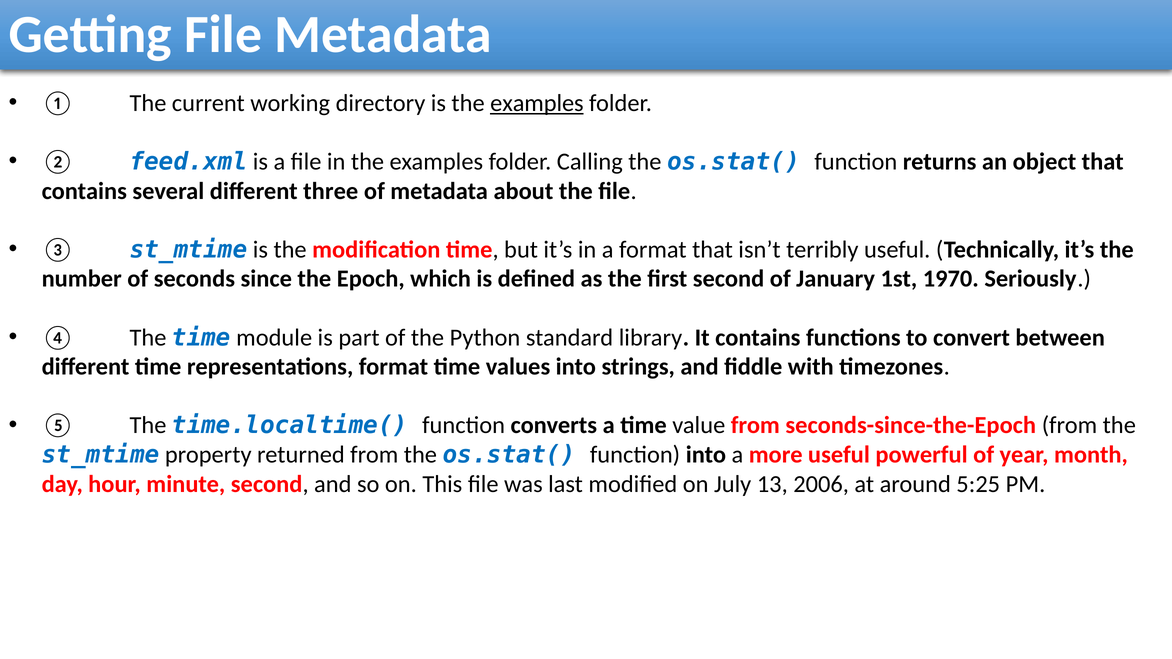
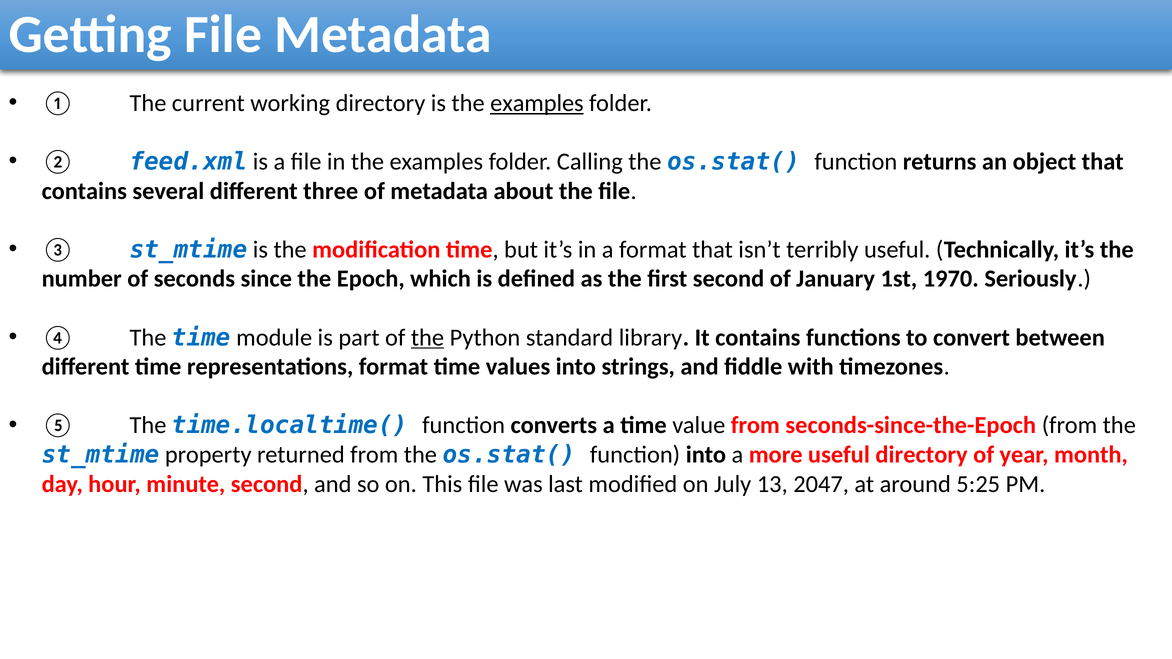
the at (428, 338) underline: none -> present
useful powerful: powerful -> directory
2006: 2006 -> 2047
